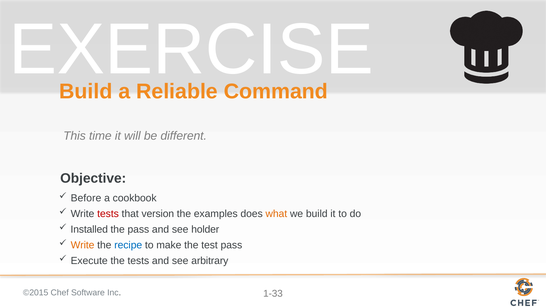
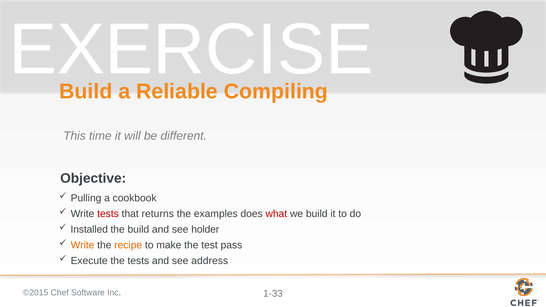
Command: Command -> Compiling
Before: Before -> Pulling
version: version -> returns
what colour: orange -> red
the pass: pass -> build
recipe colour: blue -> orange
arbitrary: arbitrary -> address
